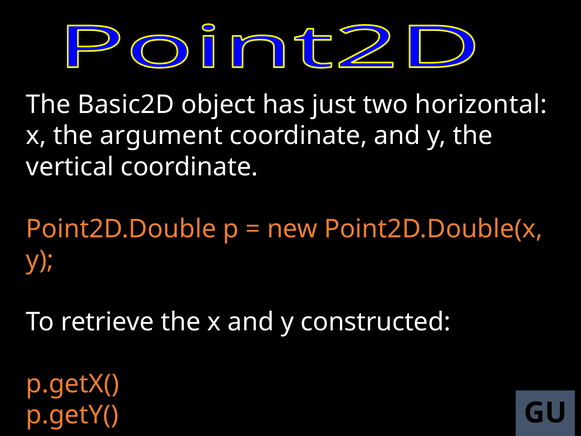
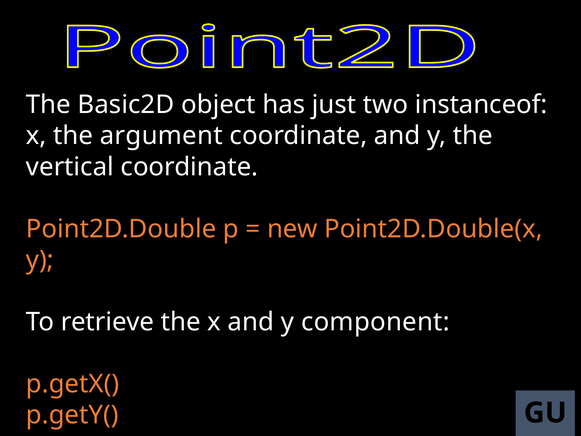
horizontal: horizontal -> instanceof
constructed: constructed -> component
